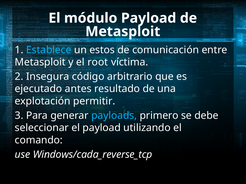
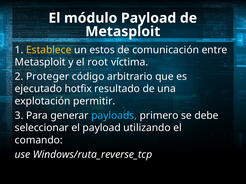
Establece colour: light blue -> yellow
Insegura: Insegura -> Proteger
antes: antes -> hotfix
Windows/cada_reverse_tcp: Windows/cada_reverse_tcp -> Windows/ruta_reverse_tcp
